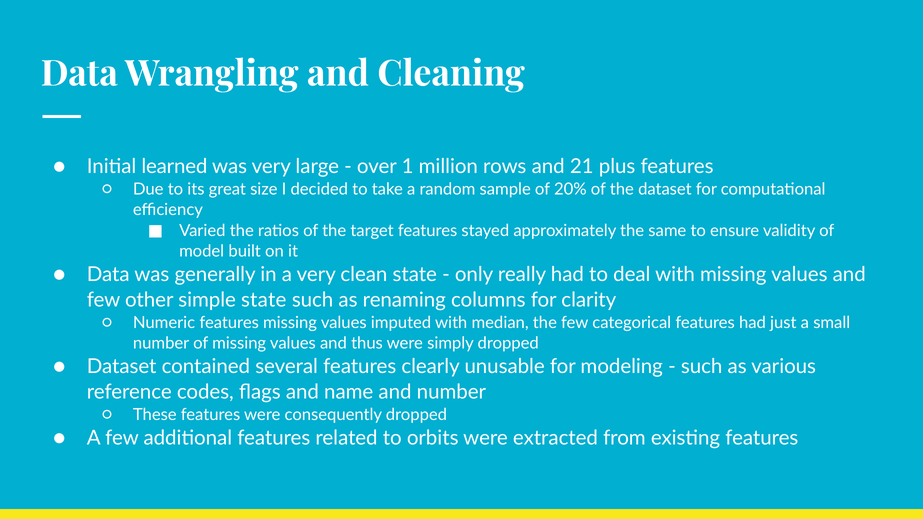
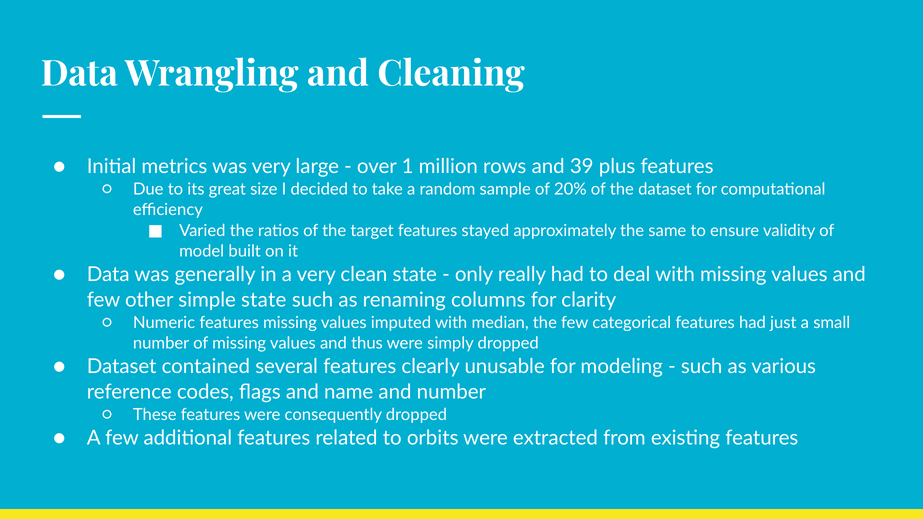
learned: learned -> metrics
21: 21 -> 39
